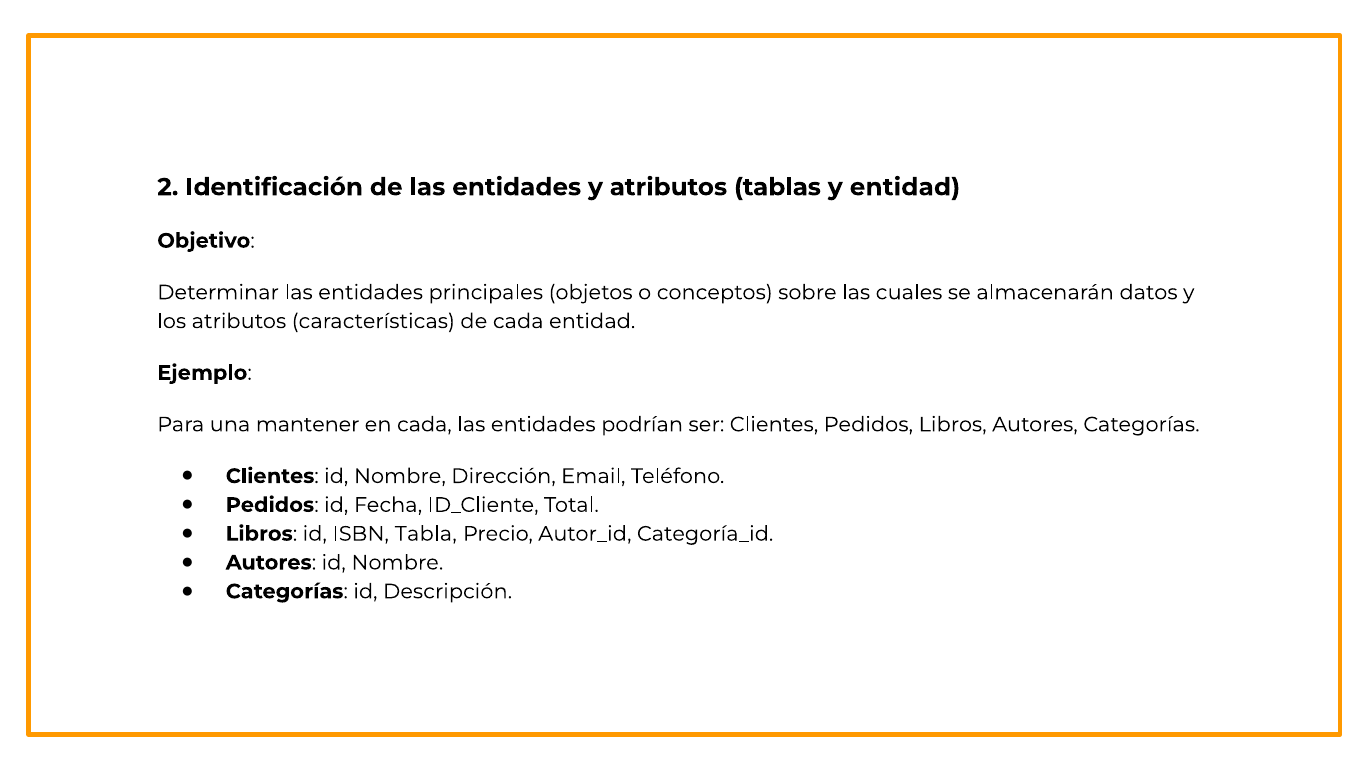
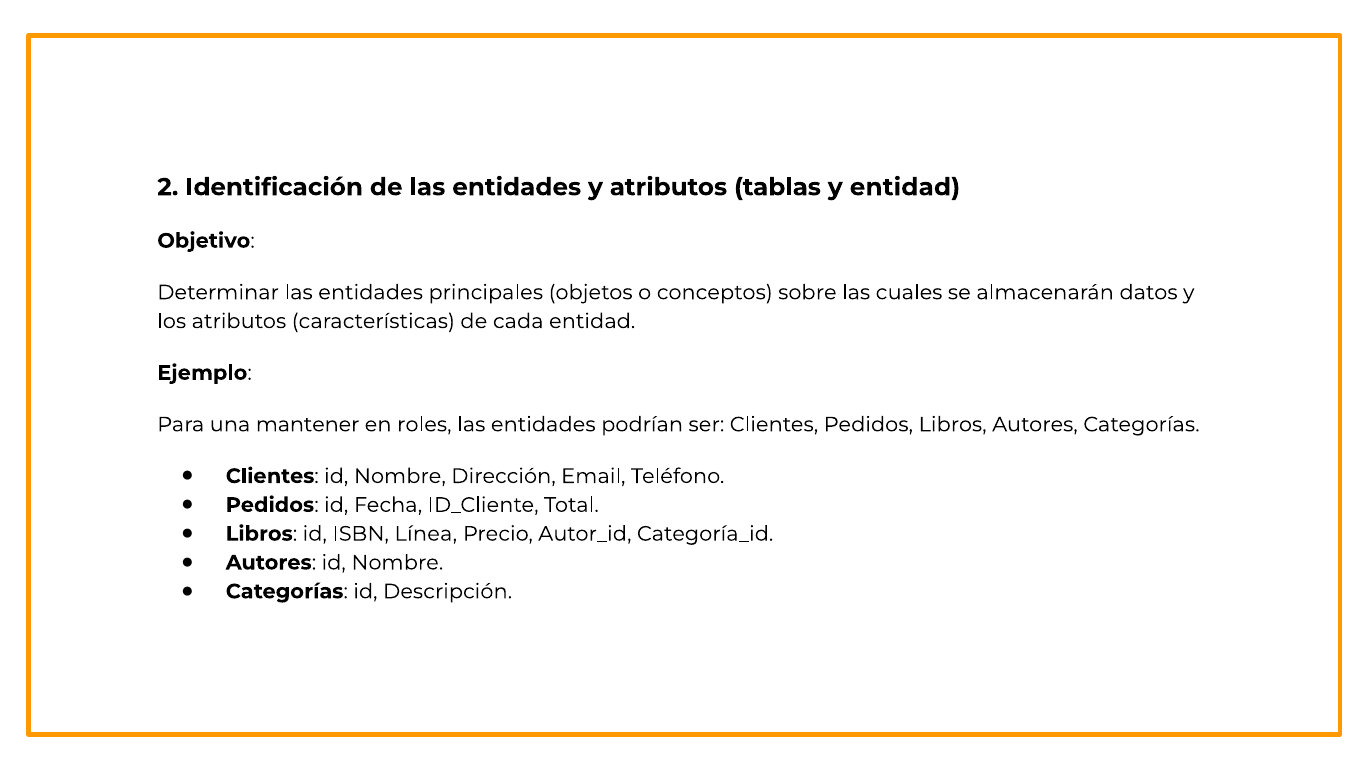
en cada: cada -> roles
Tabla: Tabla -> Línea
